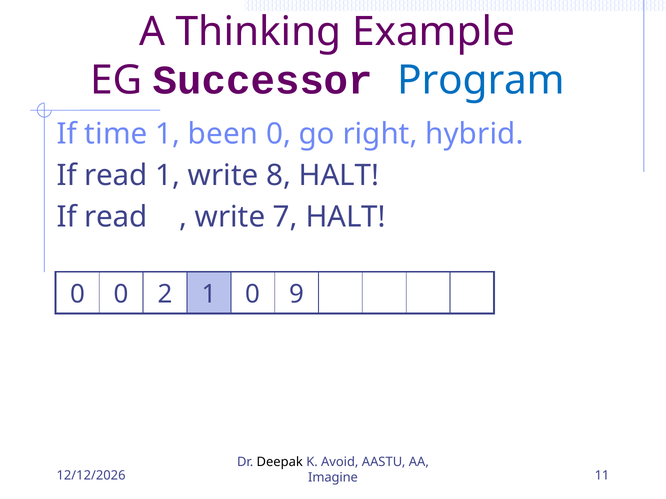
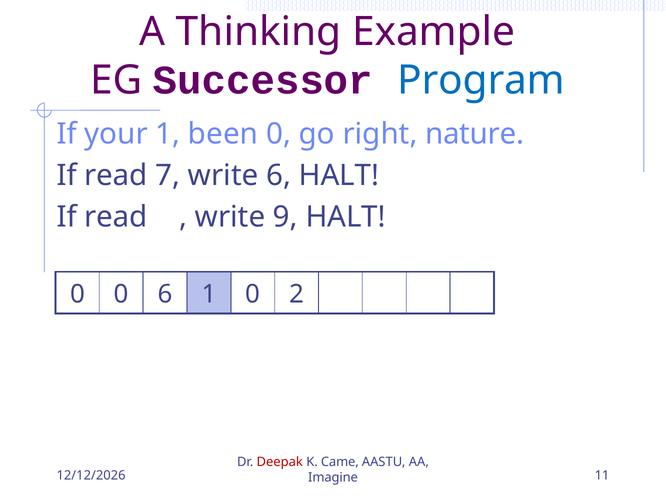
time: time -> your
hybrid: hybrid -> nature
read 1: 1 -> 7
write 8: 8 -> 6
7: 7 -> 9
0 2: 2 -> 6
9: 9 -> 2
Deepak colour: black -> red
Avoid: Avoid -> Came
